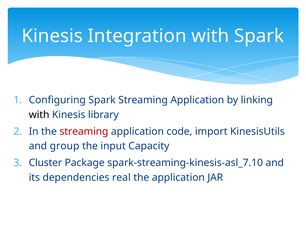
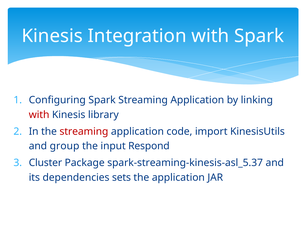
with at (39, 115) colour: black -> red
Capacity: Capacity -> Respond
spark-streaming-kinesis-asl_7.10: spark-streaming-kinesis-asl_7.10 -> spark-streaming-kinesis-asl_5.37
real: real -> sets
